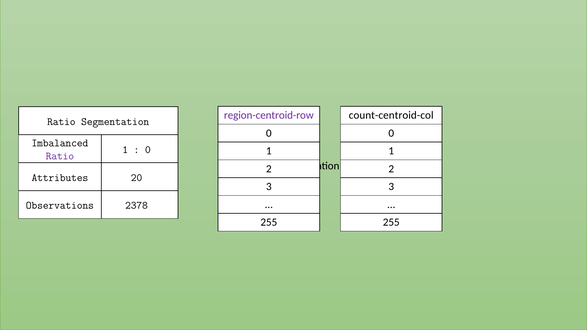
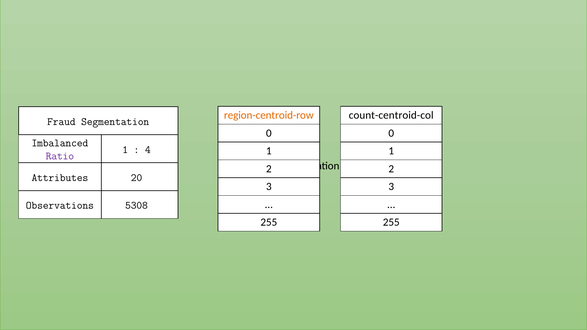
region-centroid-row colour: purple -> orange
Ratio at (61, 122): Ratio -> Fraud
0 at (148, 150): 0 -> 4
2378: 2378 -> 5308
